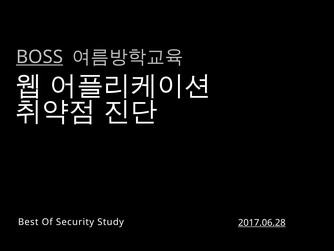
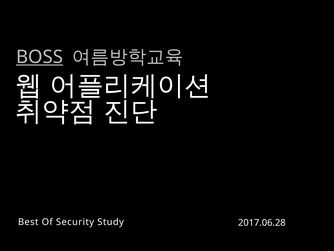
2017.06.28 underline: present -> none
